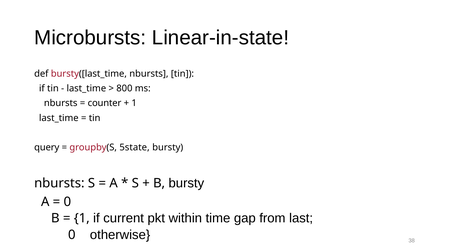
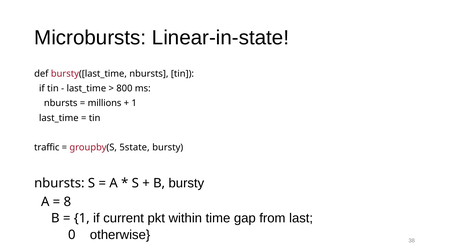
counter: counter -> millions
query: query -> traffic
0 at (67, 202): 0 -> 8
